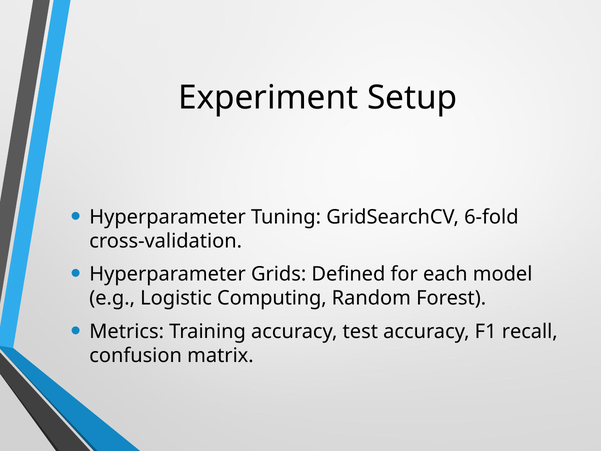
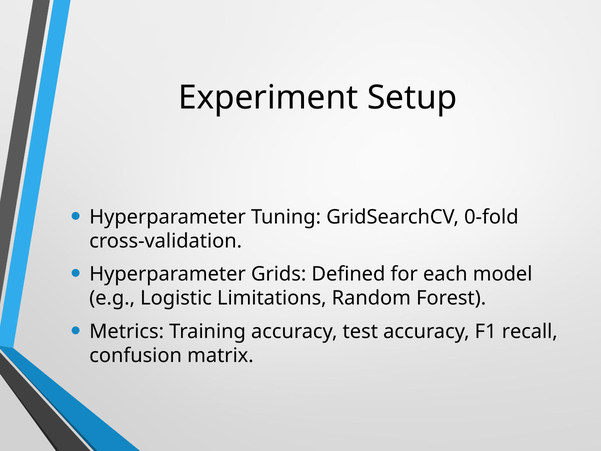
6-fold: 6-fold -> 0-fold
Computing: Computing -> Limitations
